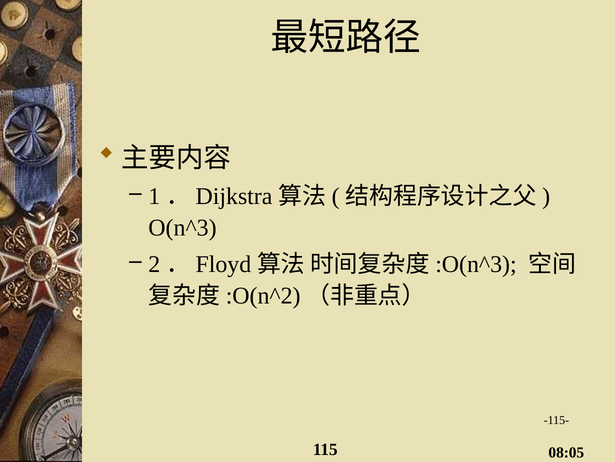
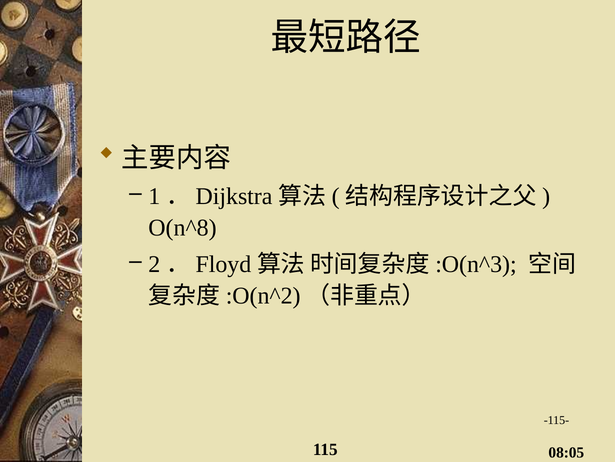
O(n^3: O(n^3 -> O(n^8
